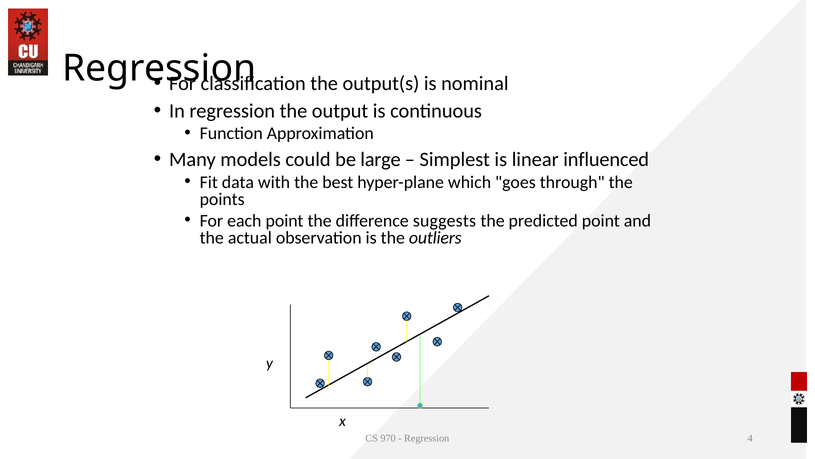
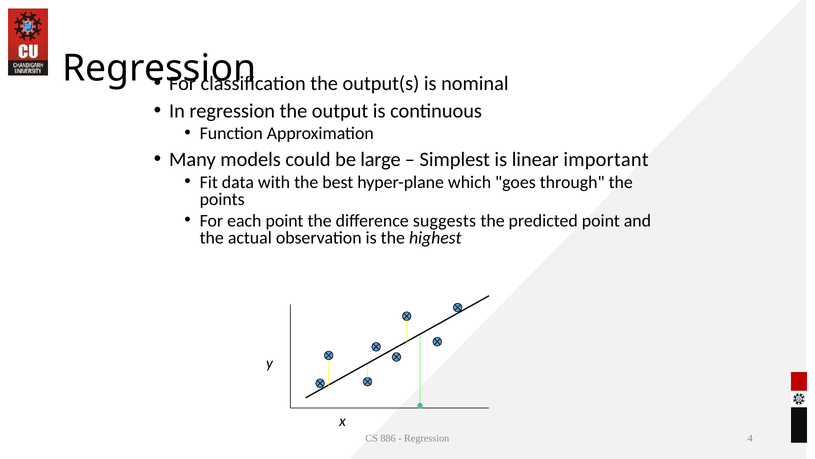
influenced: influenced -> important
outliers: outliers -> highest
970: 970 -> 886
